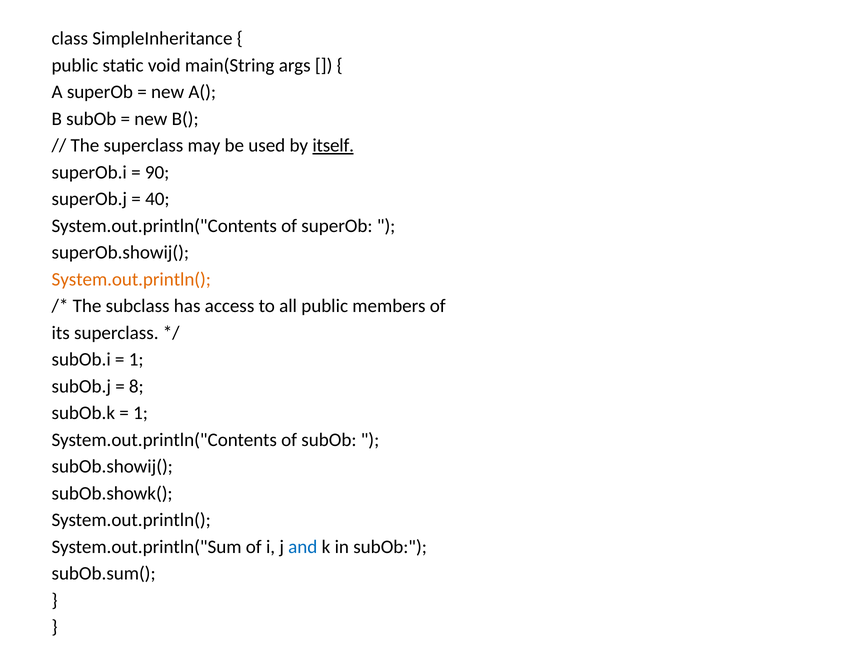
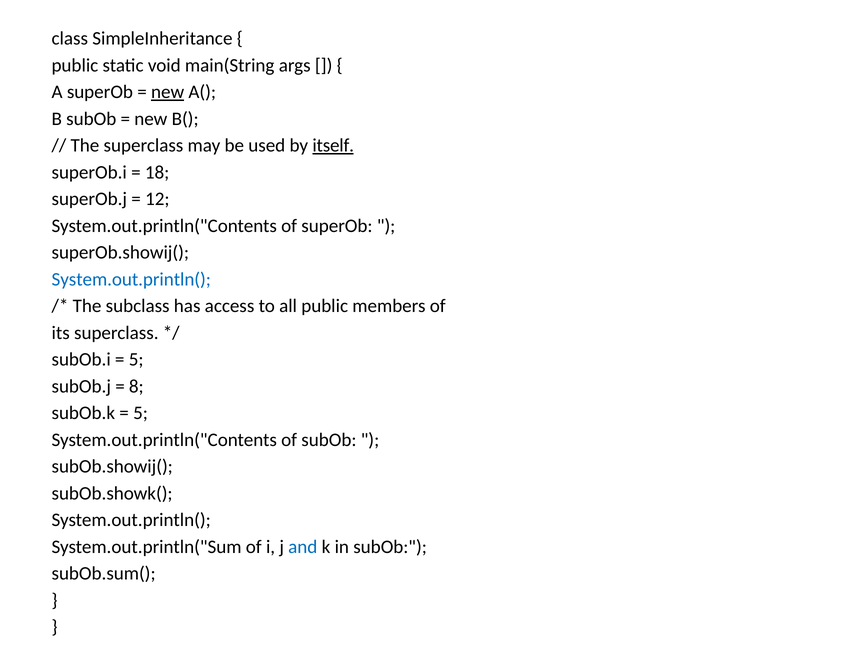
new at (168, 92) underline: none -> present
90: 90 -> 18
40: 40 -> 12
System.out.println( at (131, 279) colour: orange -> blue
1 at (136, 360): 1 -> 5
1 at (141, 413): 1 -> 5
